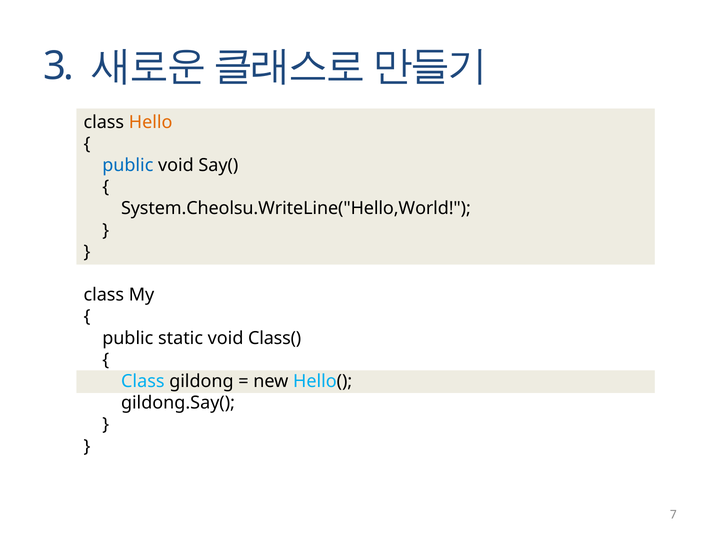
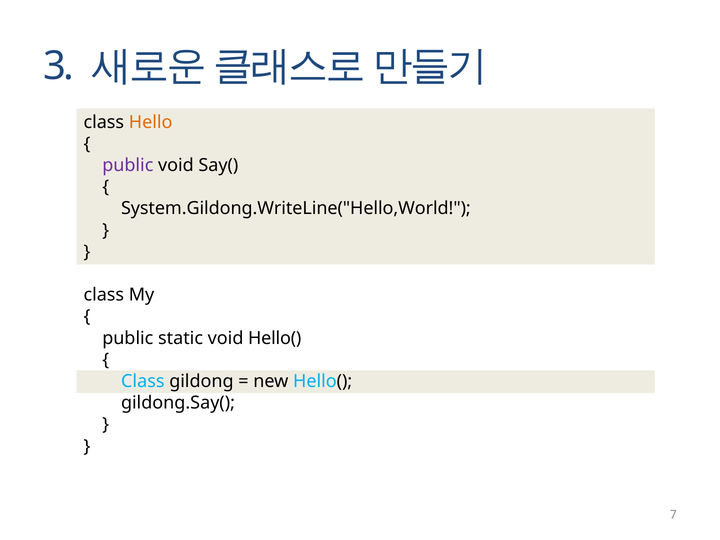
public at (128, 165) colour: blue -> purple
System.Cheolsu.WriteLine("Hello,World: System.Cheolsu.WriteLine("Hello,World -> System.Gildong.WriteLine("Hello,World
void Class(: Class( -> Hello(
